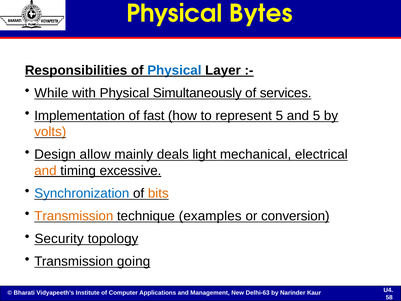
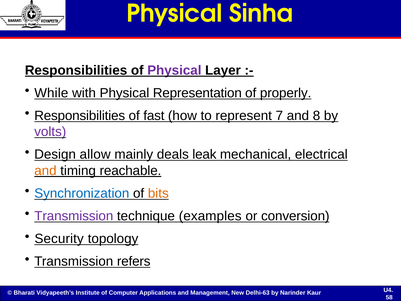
Bytes: Bytes -> Sinha
Physical at (174, 70) colour: blue -> purple
Simultaneously: Simultaneously -> Representation
services: services -> properly
Implementation at (80, 116): Implementation -> Responsibilities
represent 5: 5 -> 7
and 5: 5 -> 8
volts colour: orange -> purple
light: light -> leak
excessive: excessive -> reachable
Transmission at (74, 216) colour: orange -> purple
going: going -> refers
